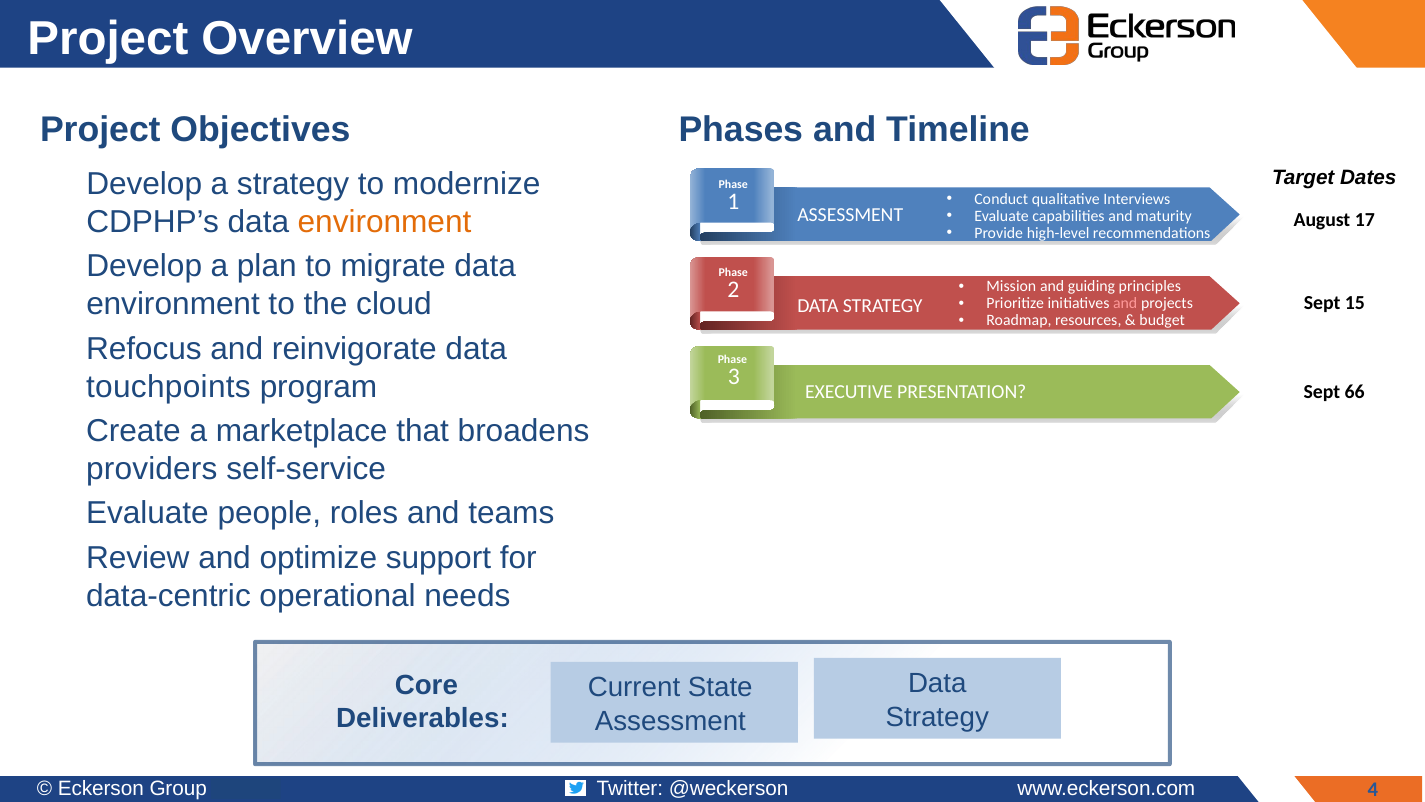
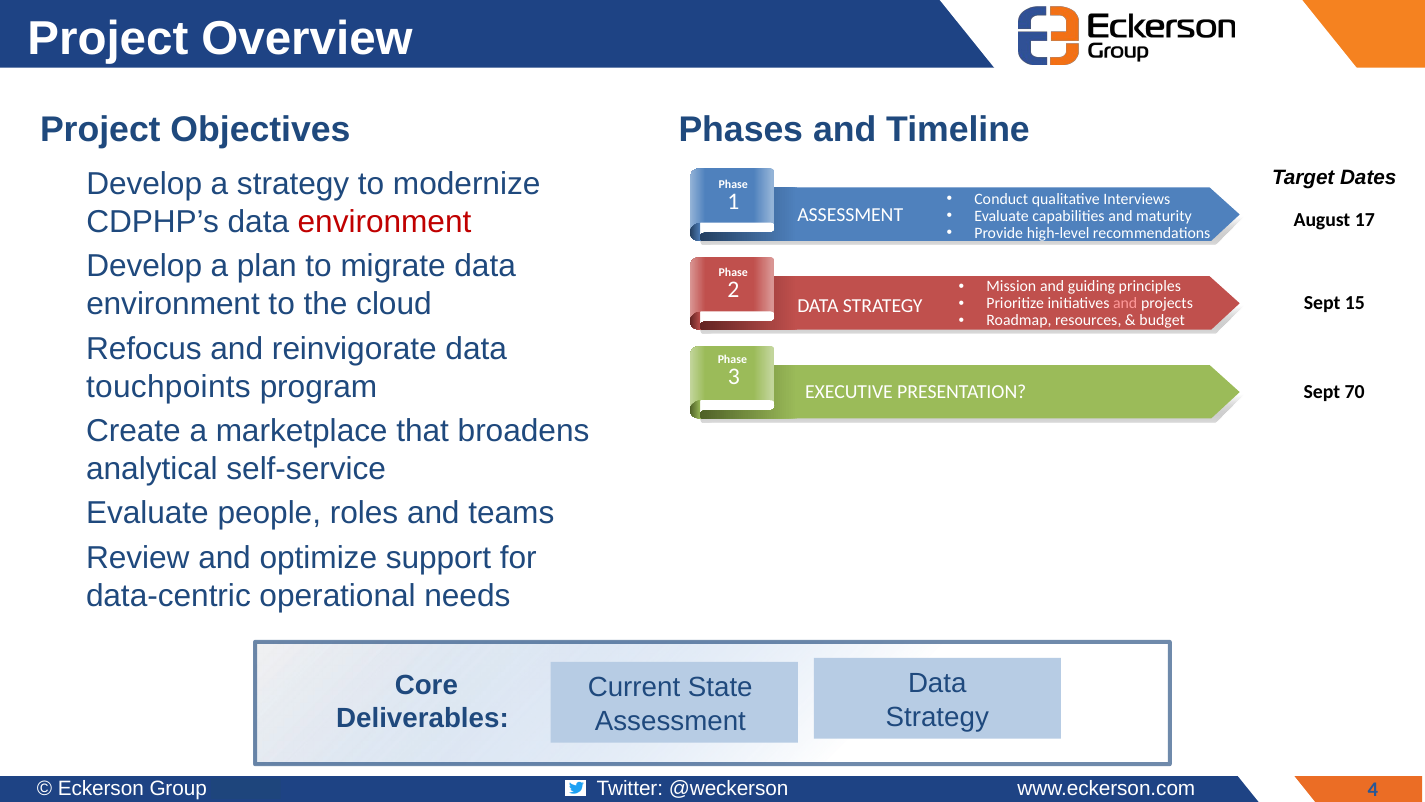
environment at (385, 222) colour: orange -> red
66: 66 -> 70
providers: providers -> analytical
